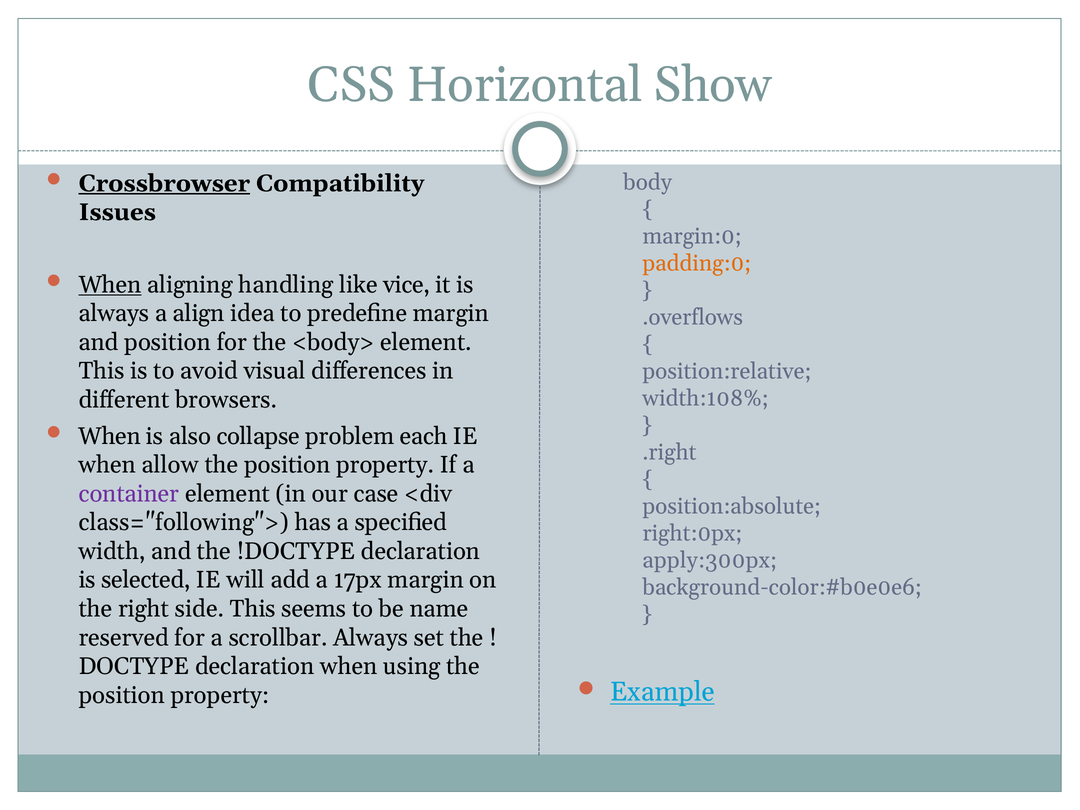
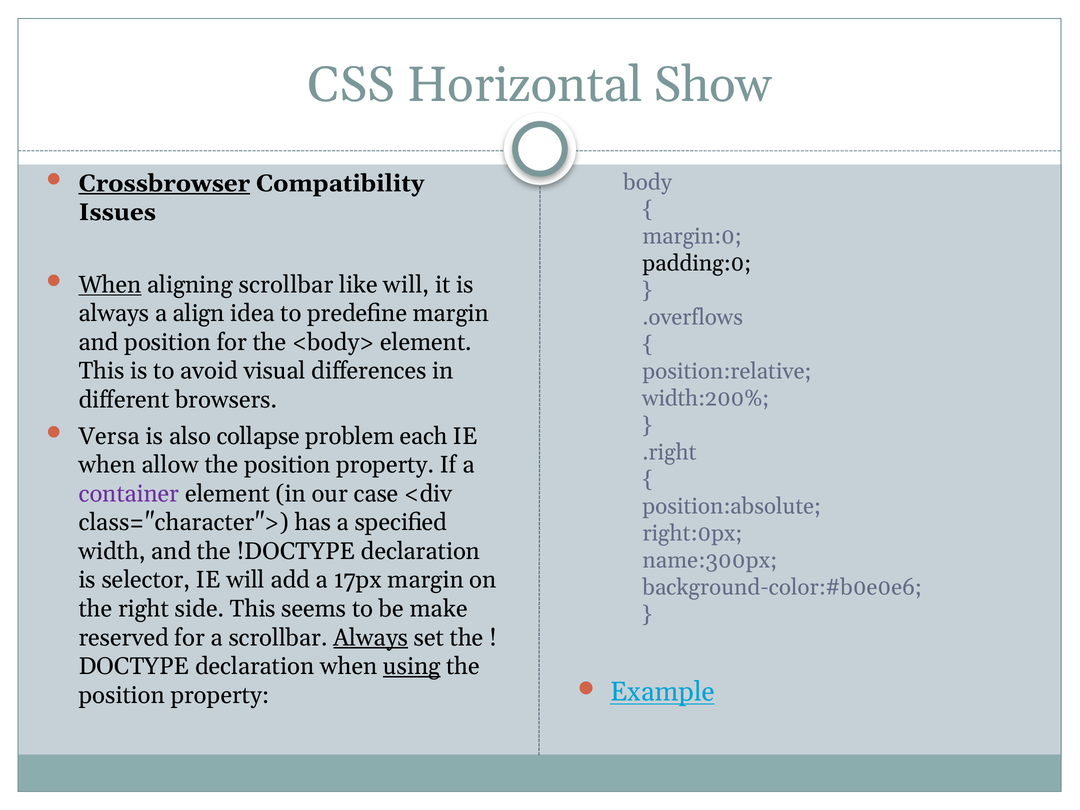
padding:0 colour: orange -> black
aligning handling: handling -> scrollbar
like vice: vice -> will
width:108%: width:108% -> width:200%
When at (110, 436): When -> Versa
class="following">: class="following"> -> class="character">
apply:300px: apply:300px -> name:300px
selected: selected -> selector
name: name -> make
Always at (371, 638) underline: none -> present
using underline: none -> present
